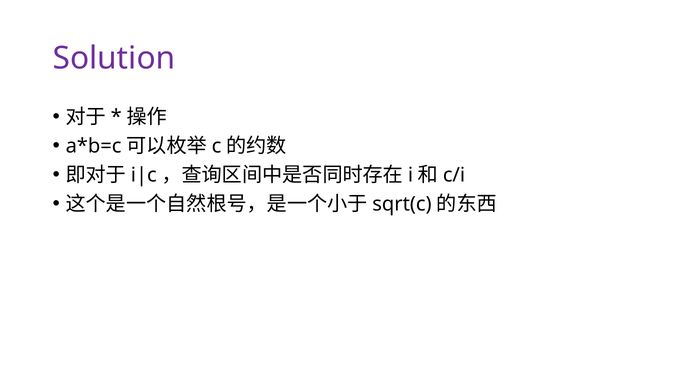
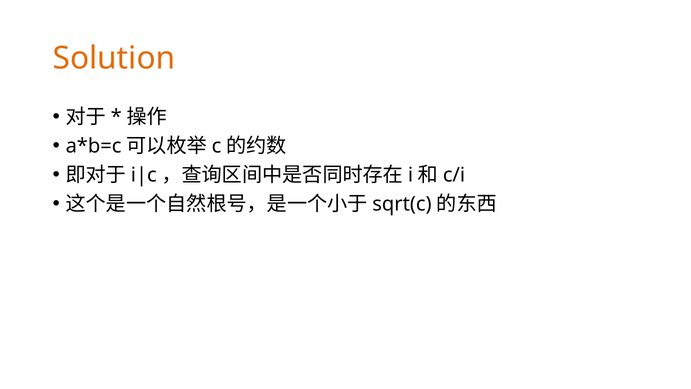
Solution colour: purple -> orange
